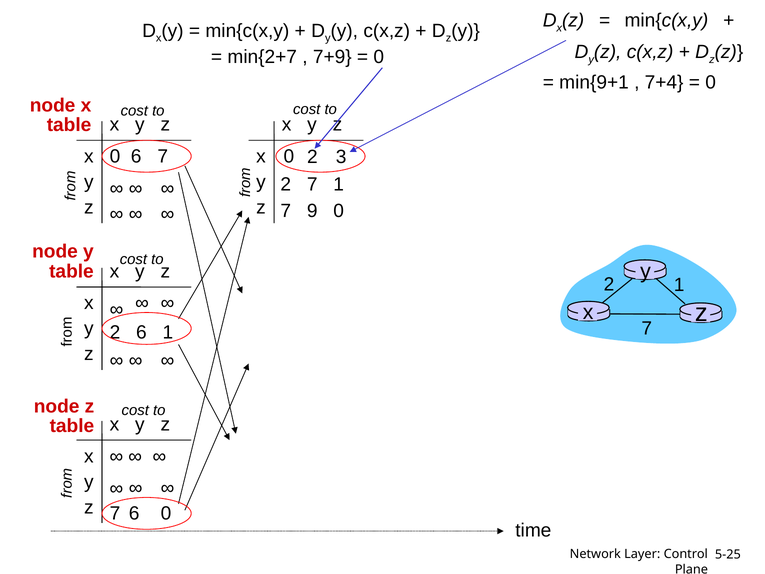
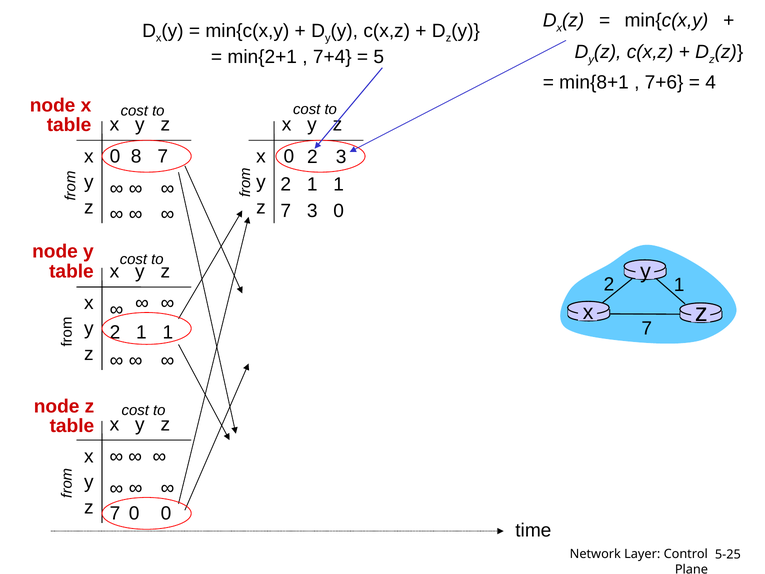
min{2+7: min{2+7 -> min{2+1
7+9: 7+9 -> 7+4
0 at (379, 57): 0 -> 5
min{9+1: min{9+1 -> min{8+1
7+4: 7+4 -> 7+6
0 at (711, 83): 0 -> 4
0 6: 6 -> 8
7 at (312, 184): 7 -> 1
7 9: 9 -> 3
6 at (141, 332): 6 -> 1
7 6: 6 -> 0
